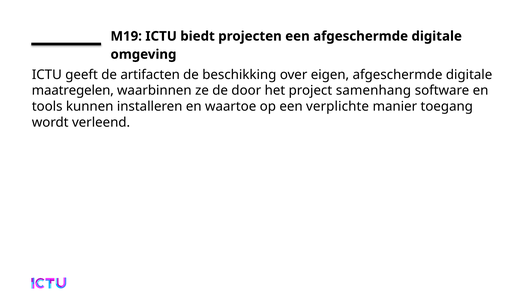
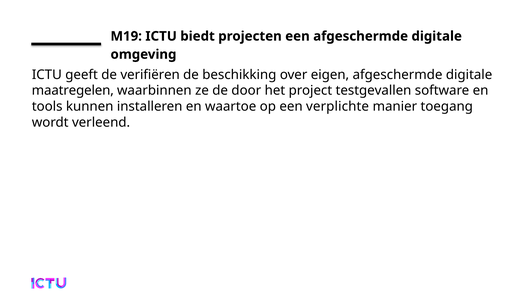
artifacten: artifacten -> verifiëren
samenhang: samenhang -> testgevallen
